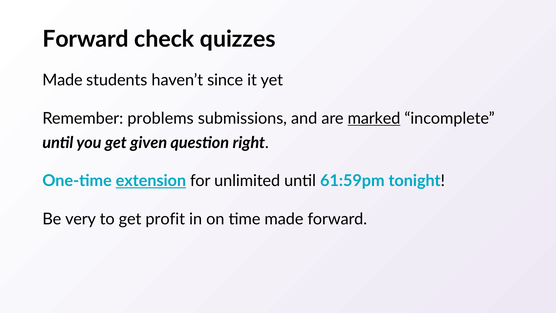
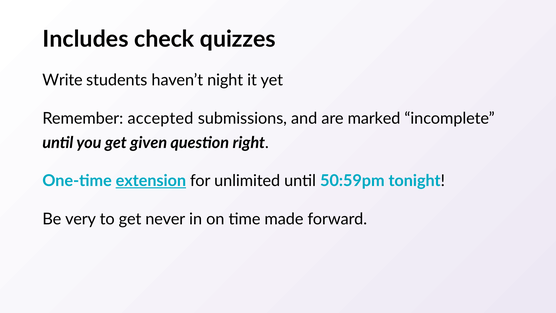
Forward at (86, 39): Forward -> Includes
Made at (62, 80): Made -> Write
since: since -> night
problems: problems -> accepted
marked underline: present -> none
61:59pm: 61:59pm -> 50:59pm
profit: profit -> never
